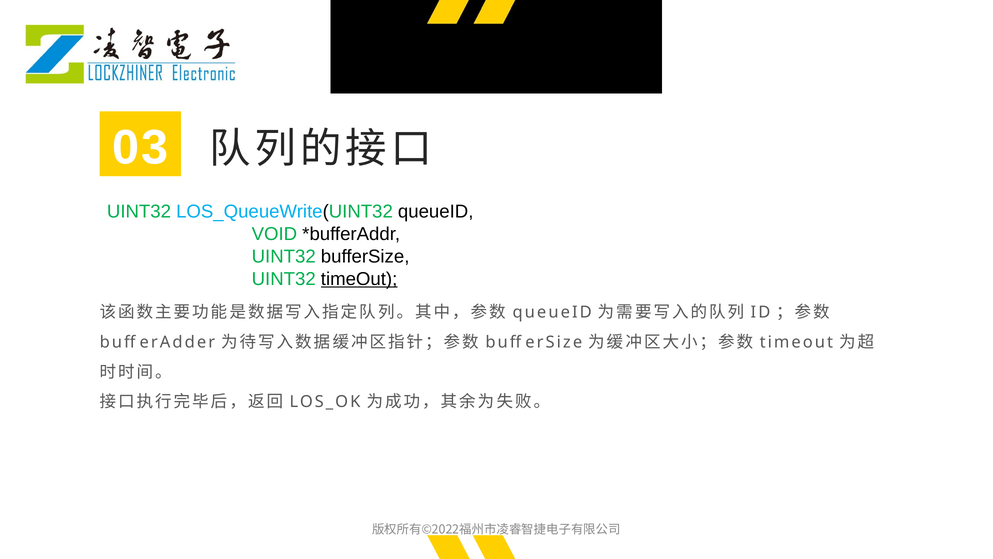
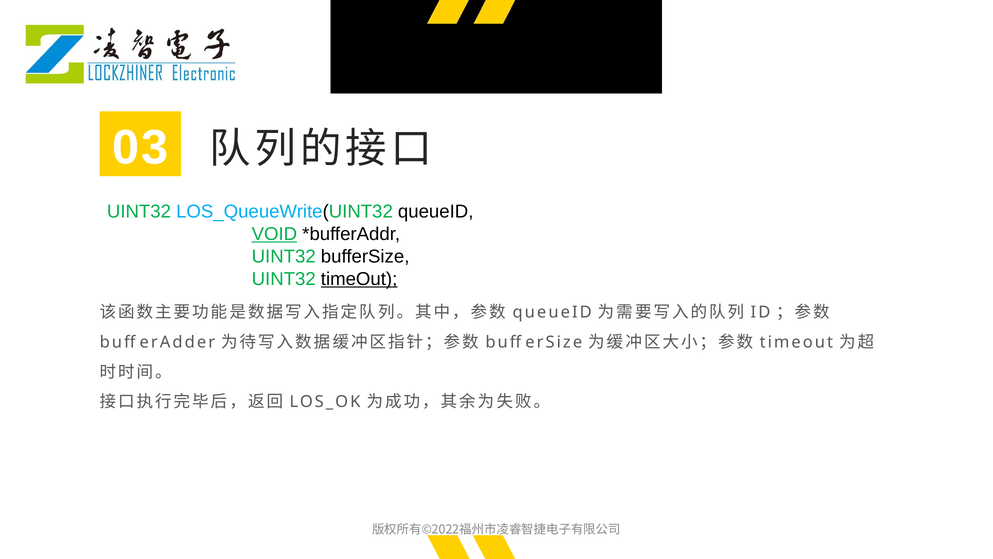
VOID underline: none -> present
